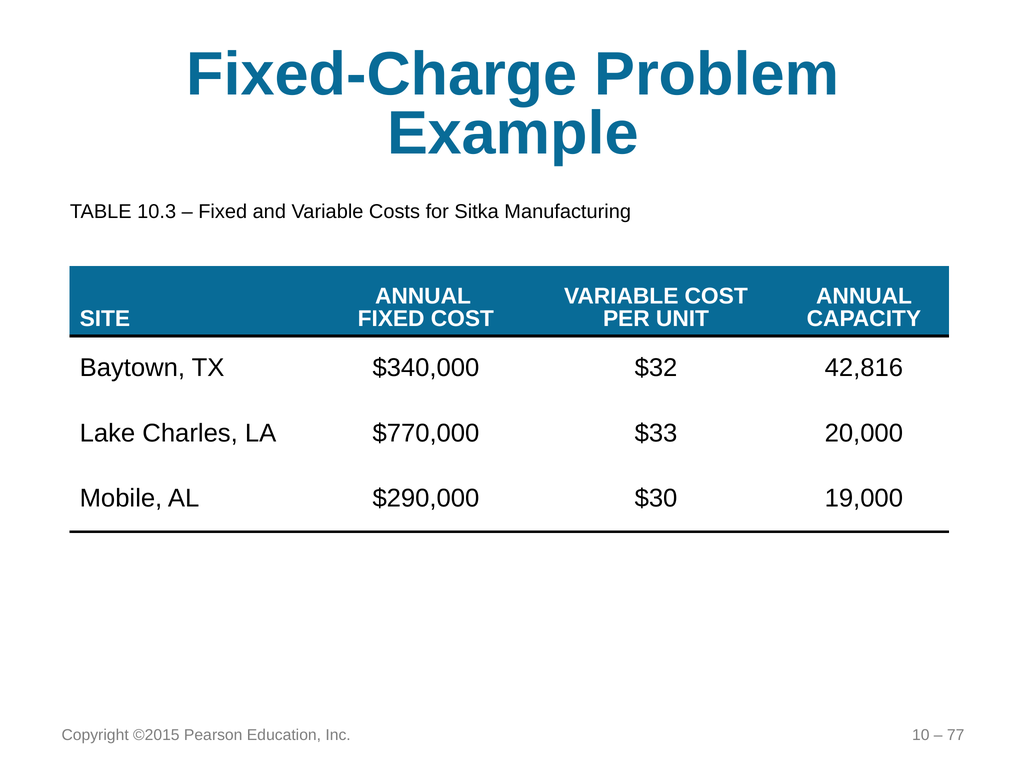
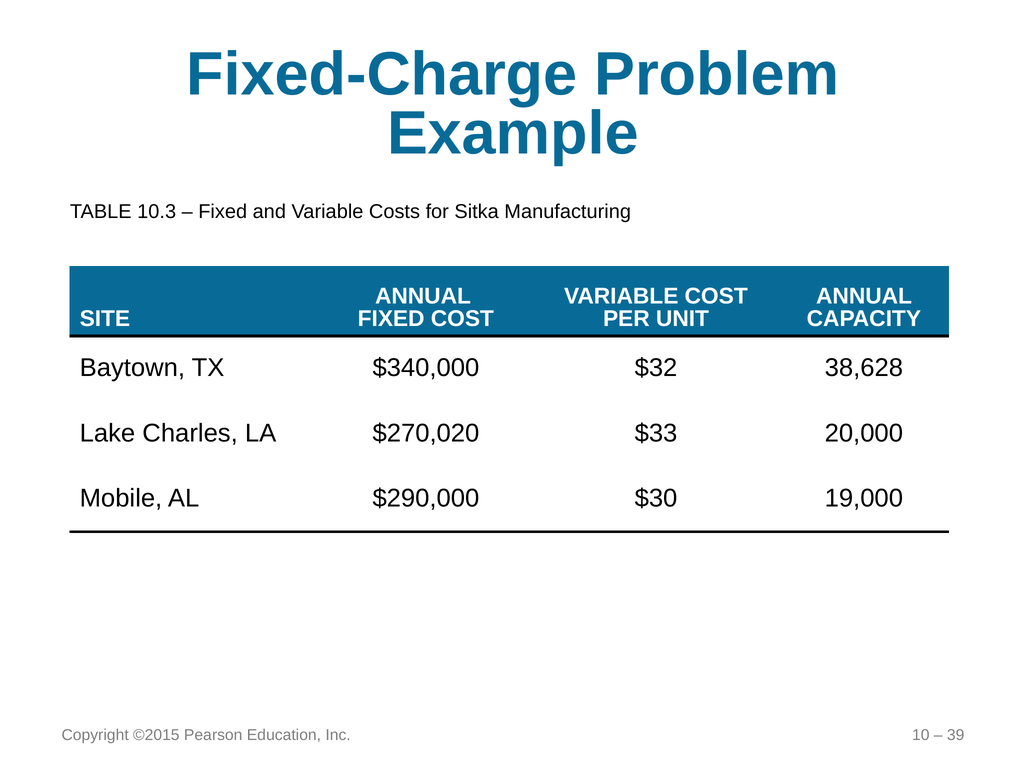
42,816: 42,816 -> 38,628
$770,000: $770,000 -> $270,020
77: 77 -> 39
